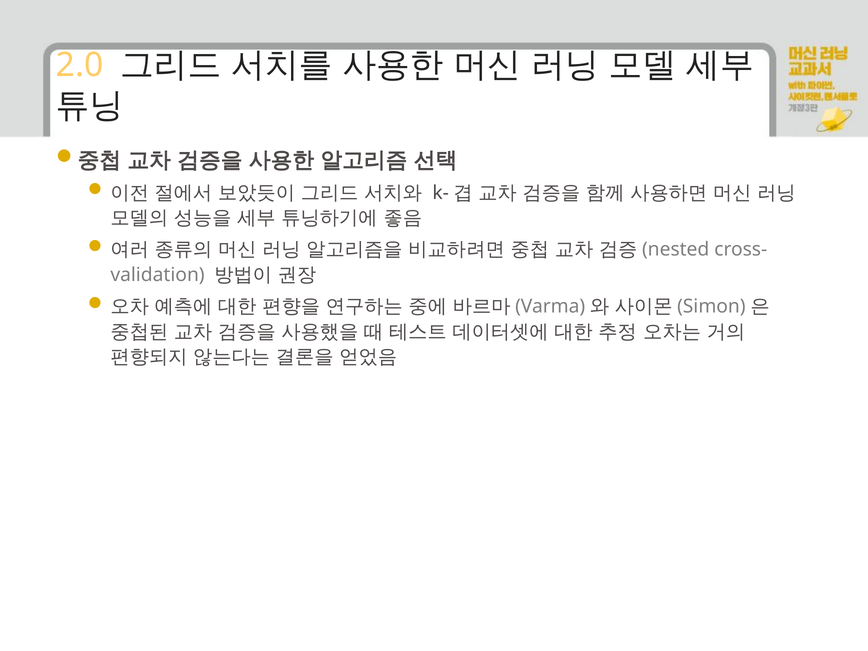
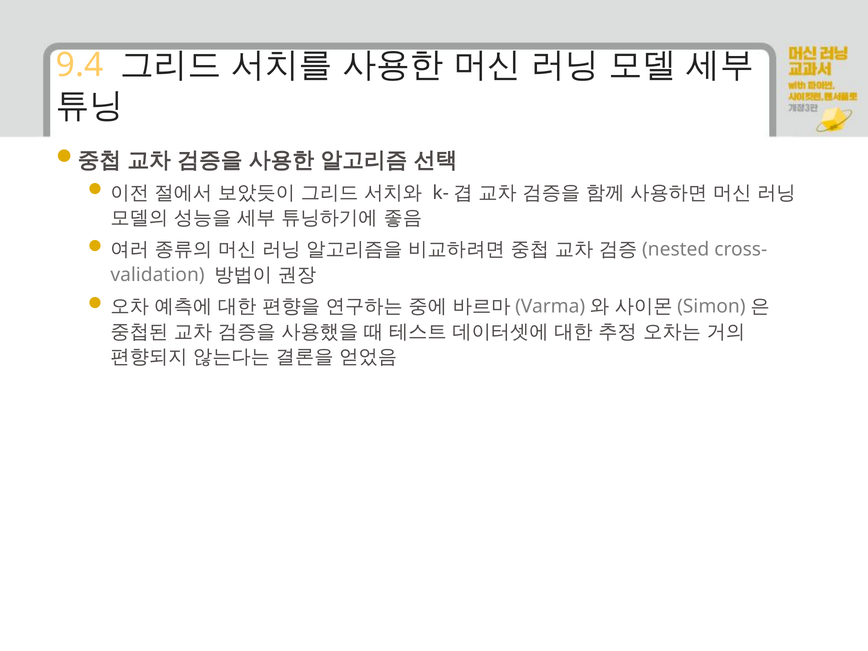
2.0: 2.0 -> 9.4
